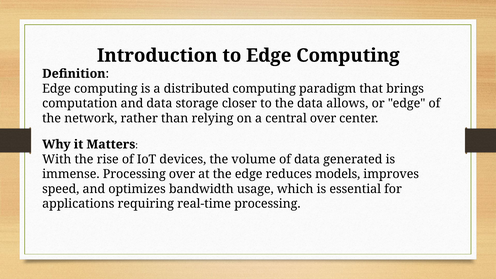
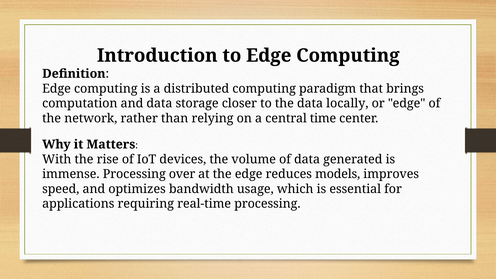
allows: allows -> locally
central over: over -> time
